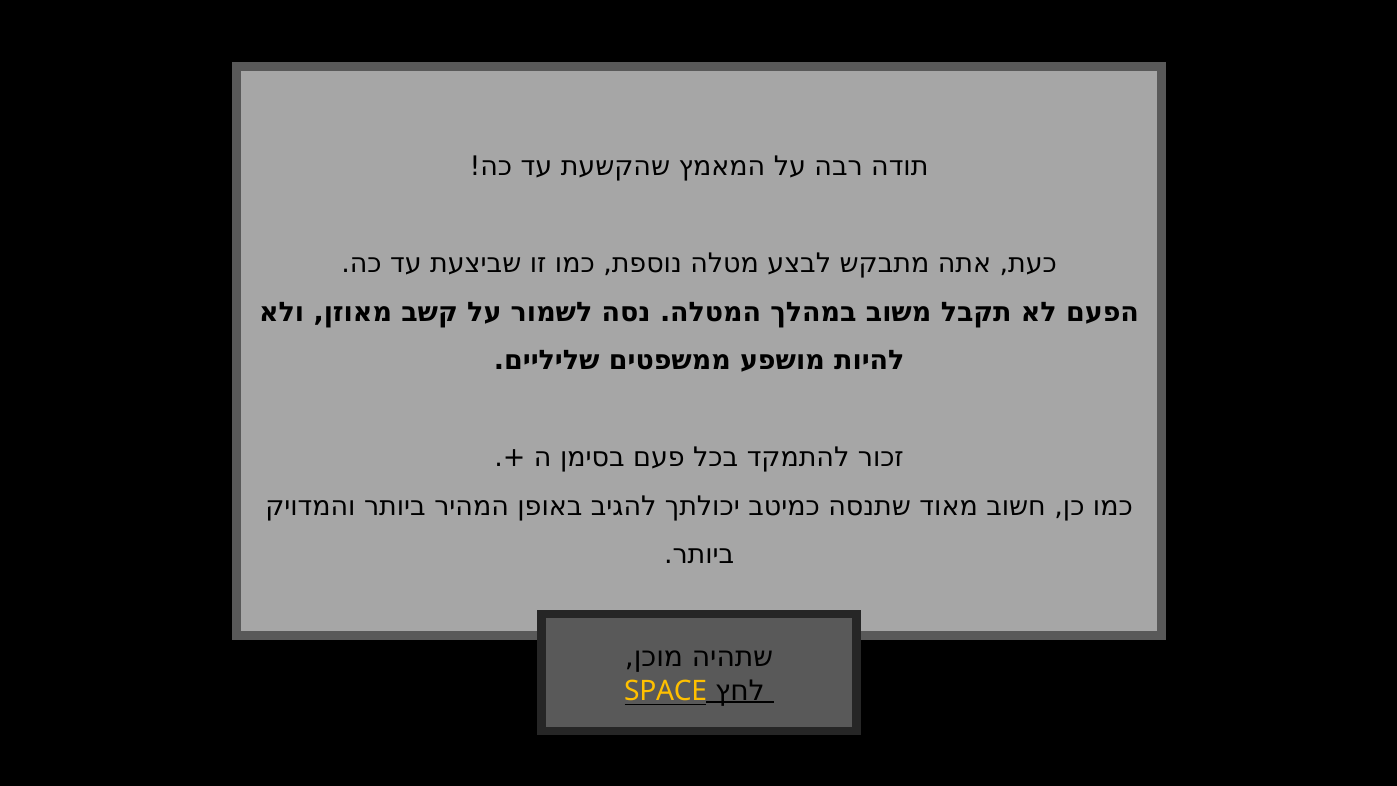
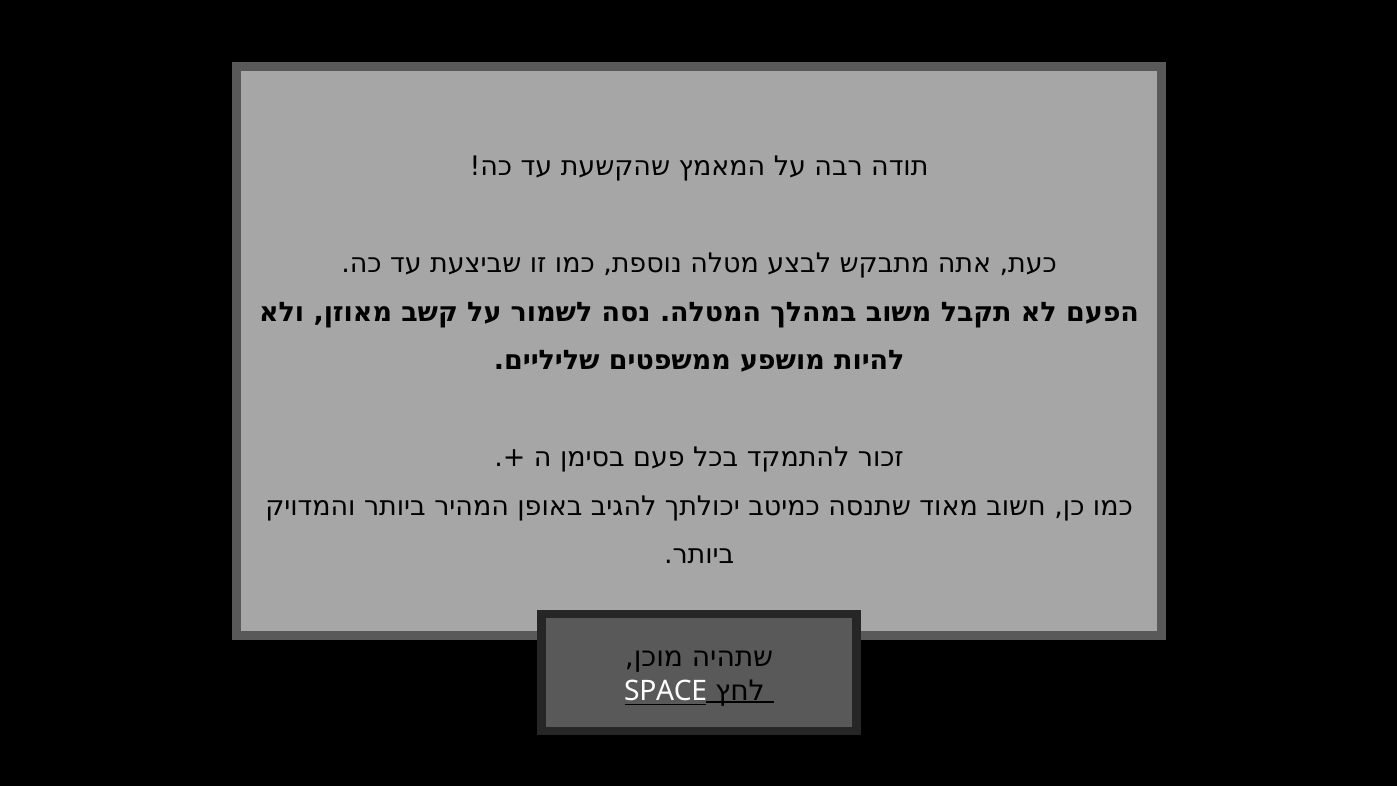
SPACE colour: yellow -> white
